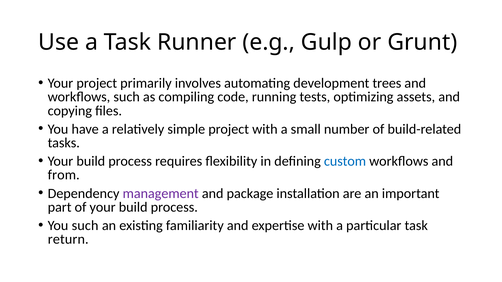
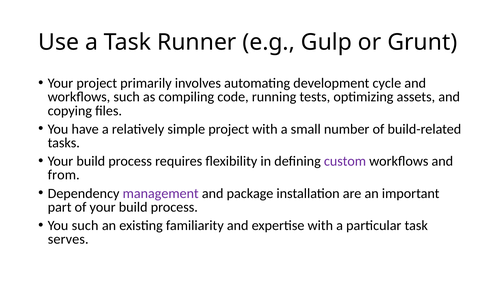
trees: trees -> cycle
custom colour: blue -> purple
return: return -> serves
